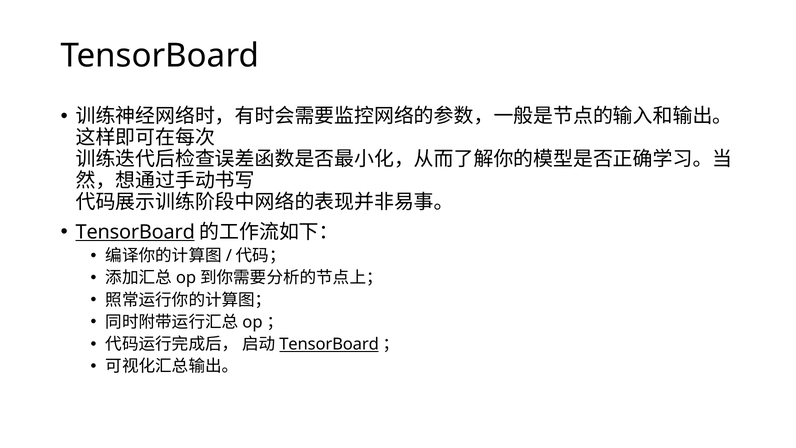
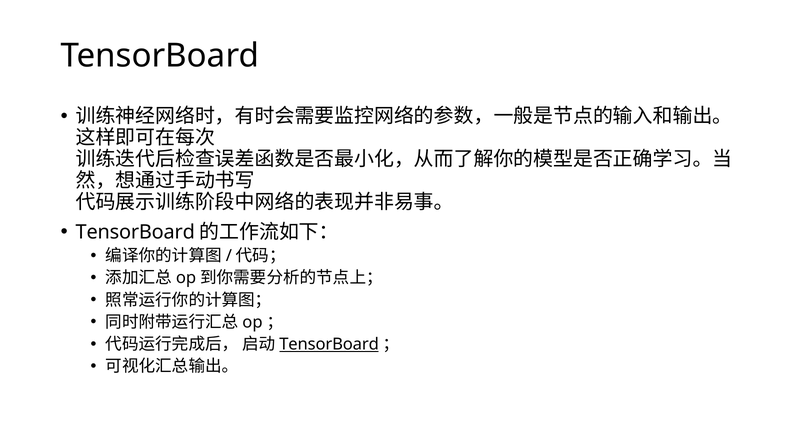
TensorBoard at (135, 232) underline: present -> none
